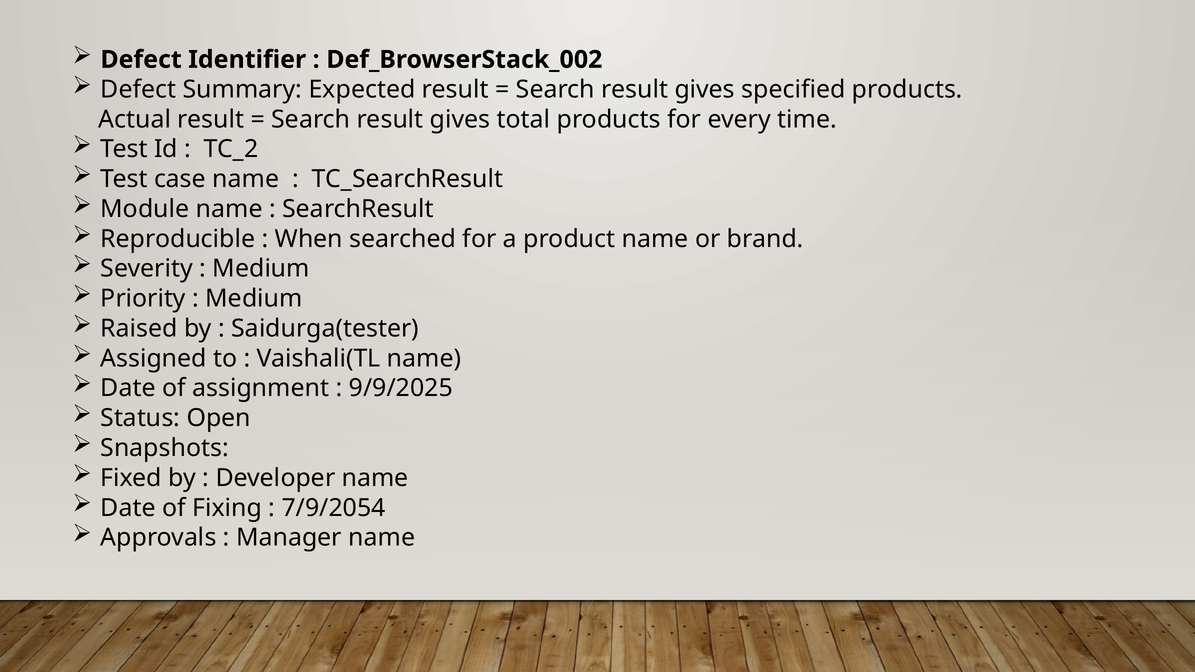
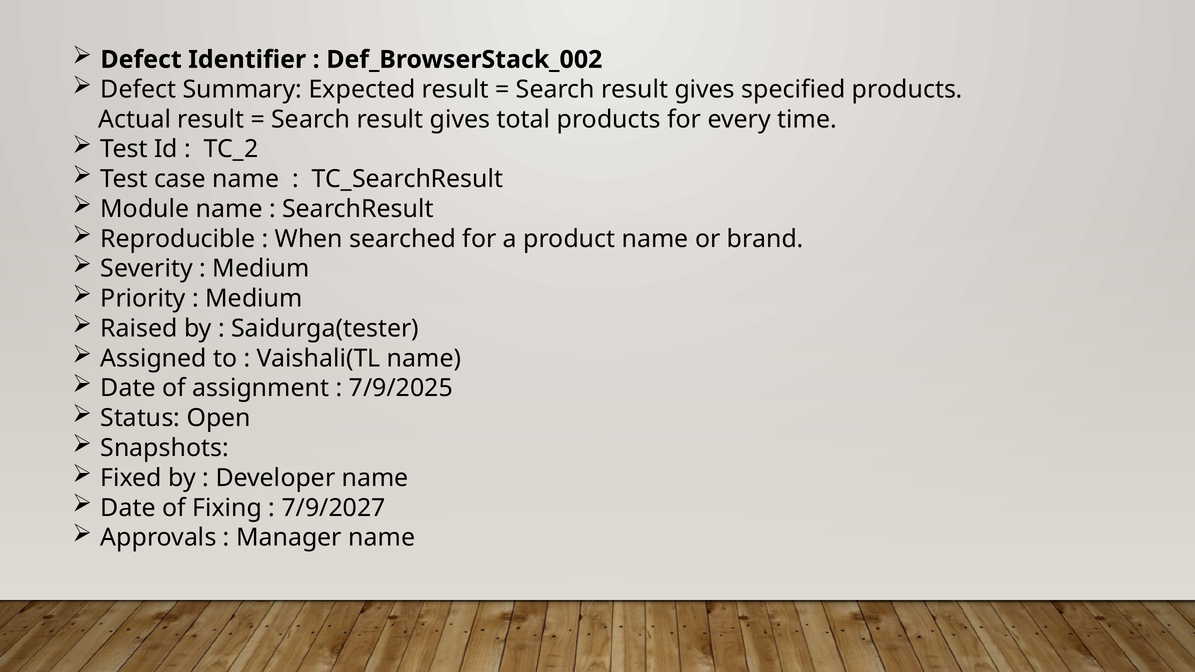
9/9/2025: 9/9/2025 -> 7/9/2025
7/9/2054: 7/9/2054 -> 7/9/2027
